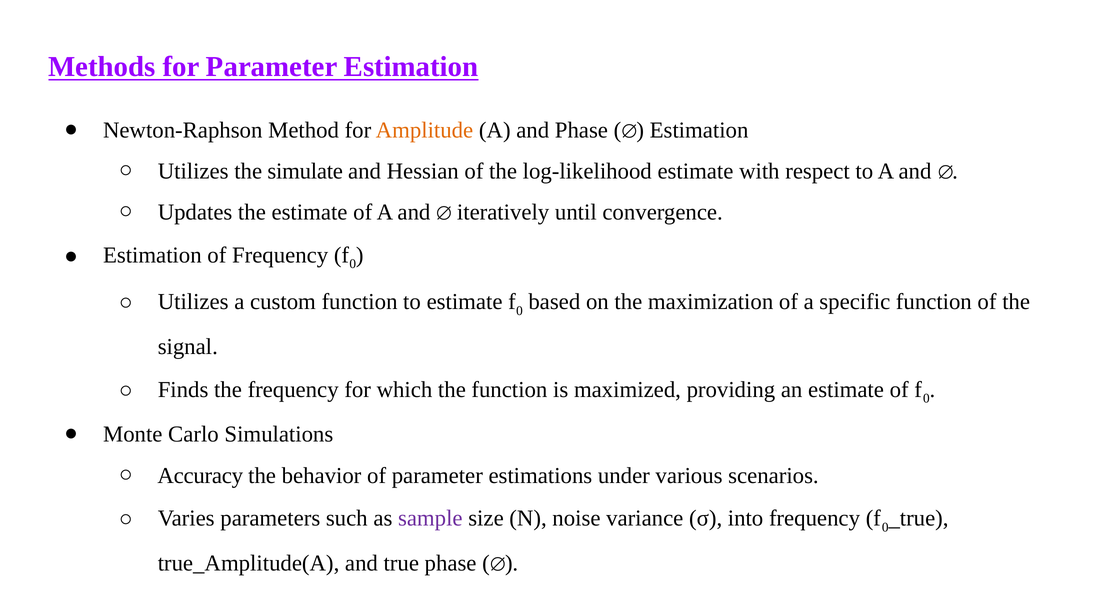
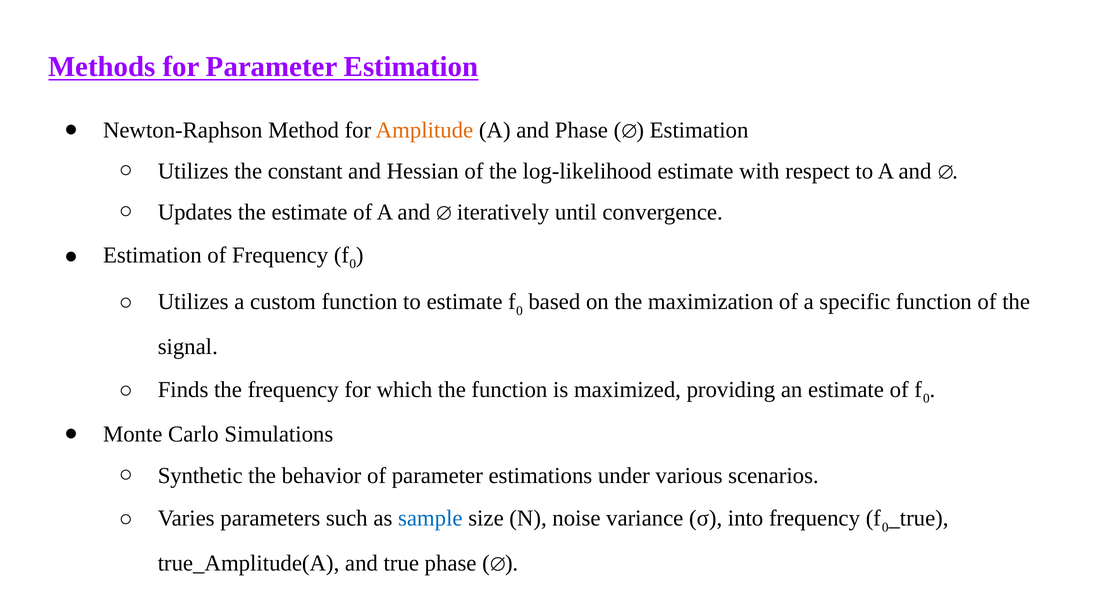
simulate: simulate -> constant
Accuracy: Accuracy -> Synthetic
sample colour: purple -> blue
